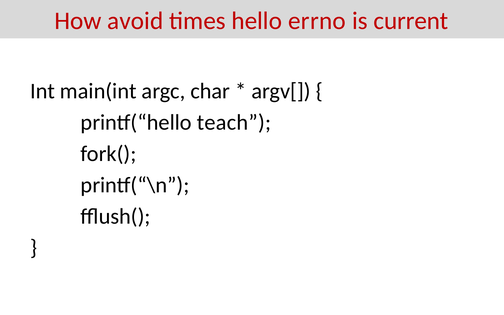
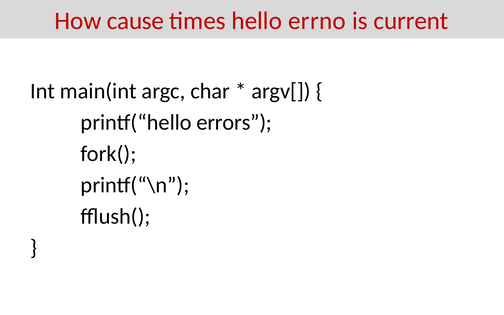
avoid: avoid -> cause
teach: teach -> errors
